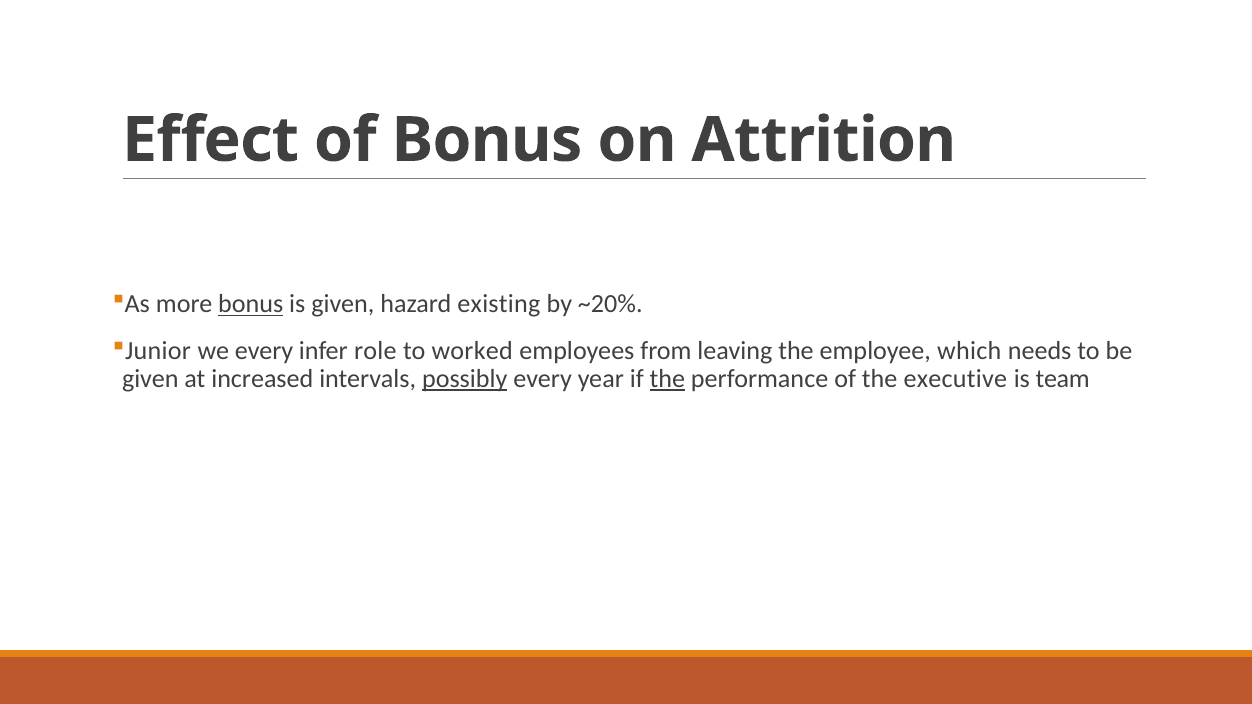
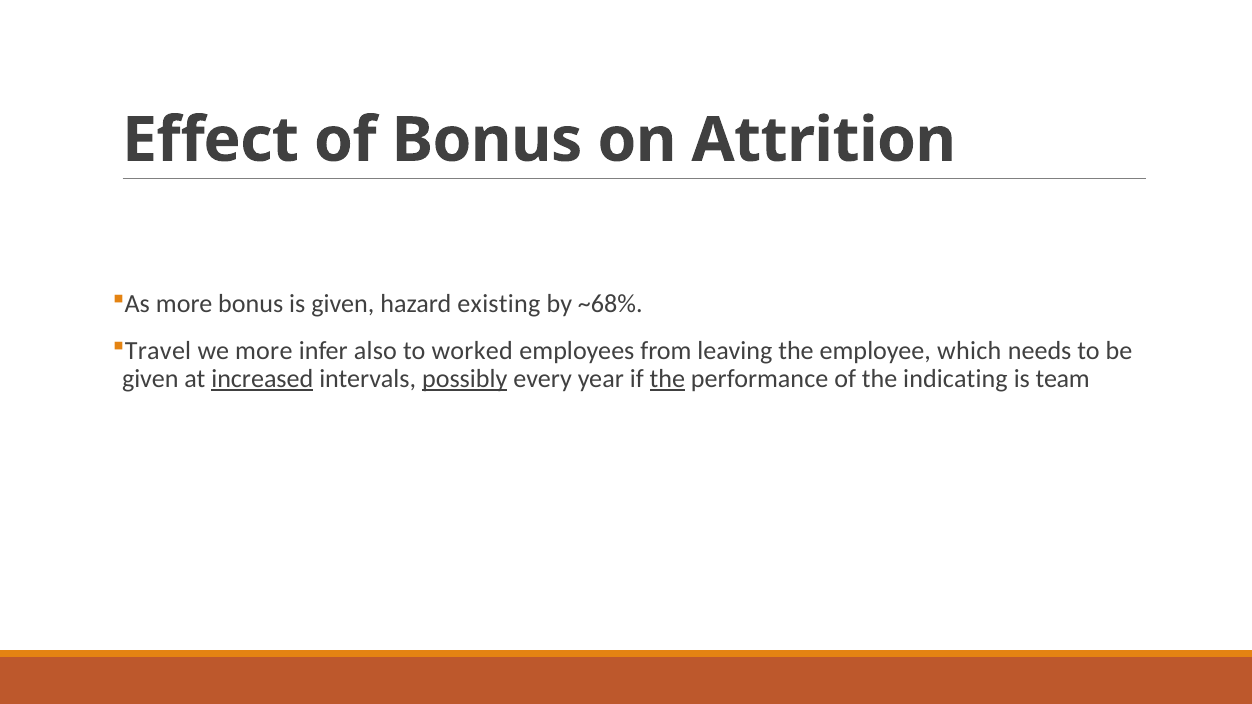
bonus at (251, 304) underline: present -> none
~20%: ~20% -> ~68%
Junior: Junior -> Travel
we every: every -> more
role: role -> also
increased underline: none -> present
executive: executive -> indicating
